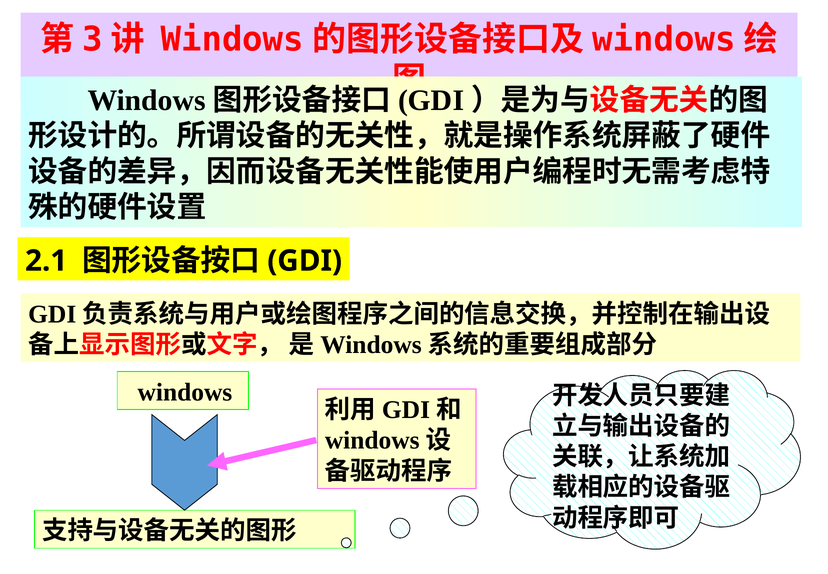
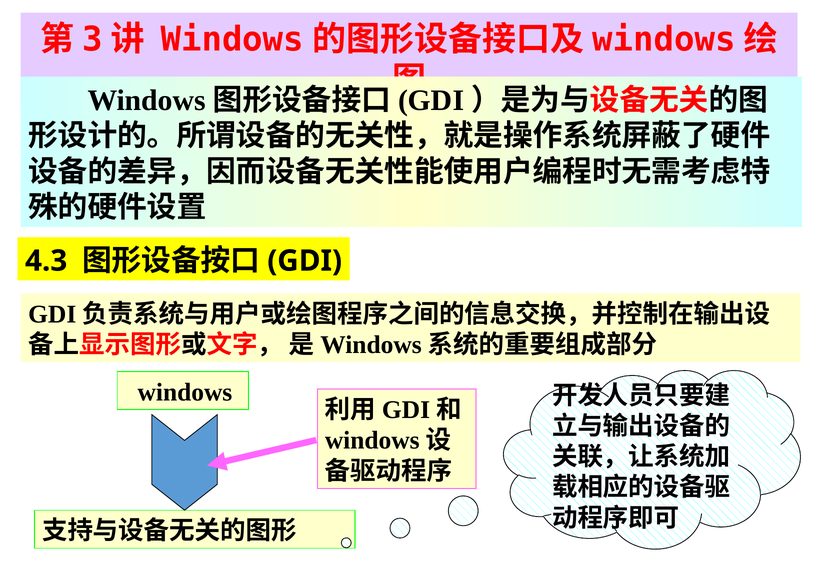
2.1: 2.1 -> 4.3
